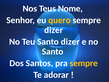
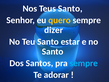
Teus Nome: Nome -> Santo
Santo dizer: dizer -> estar
sempre at (84, 63) colour: yellow -> light blue
